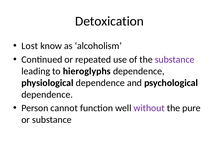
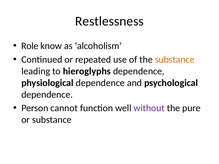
Detoxication: Detoxication -> Restlessness
Lost: Lost -> Role
substance at (175, 60) colour: purple -> orange
